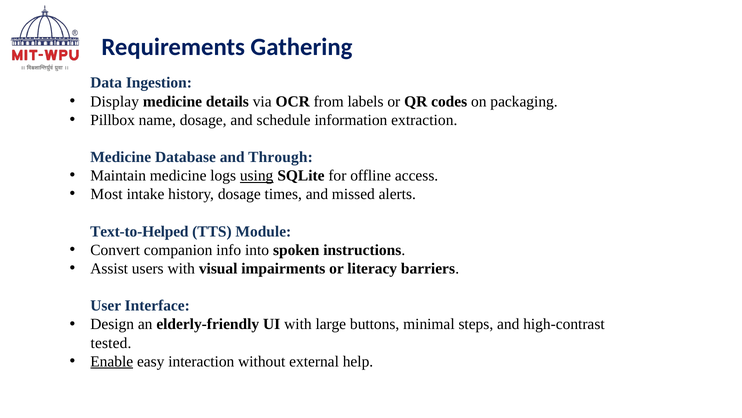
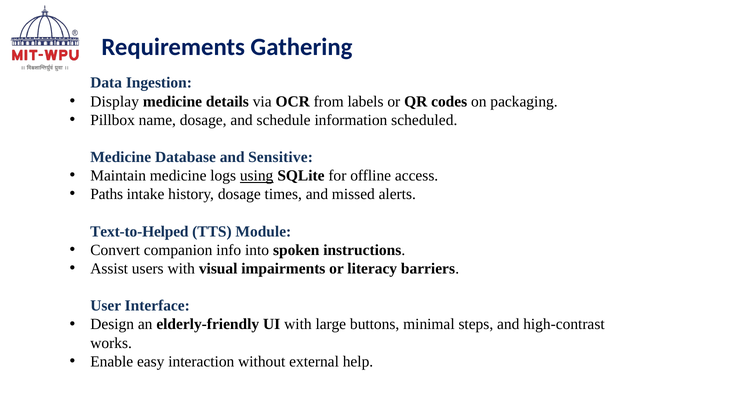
extraction: extraction -> scheduled
Through: Through -> Sensitive
Most: Most -> Paths
tested: tested -> works
Enable underline: present -> none
